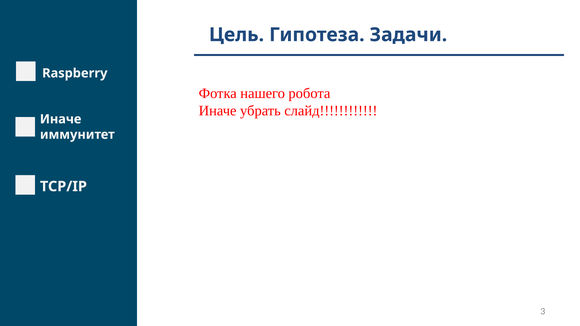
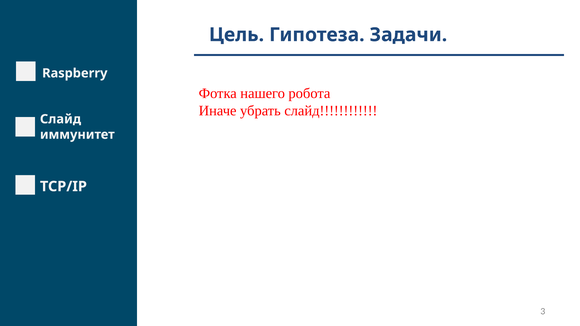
Иначе at (61, 119): Иначе -> Слайд
